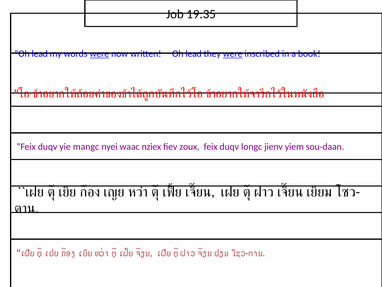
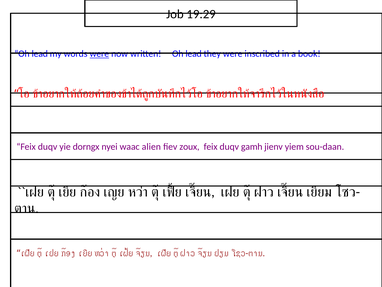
19:35: 19:35 -> 19:29
were at (233, 54) underline: present -> none
mangc: mangc -> dorngx
nziex: nziex -> alien
longc: longc -> gamh
